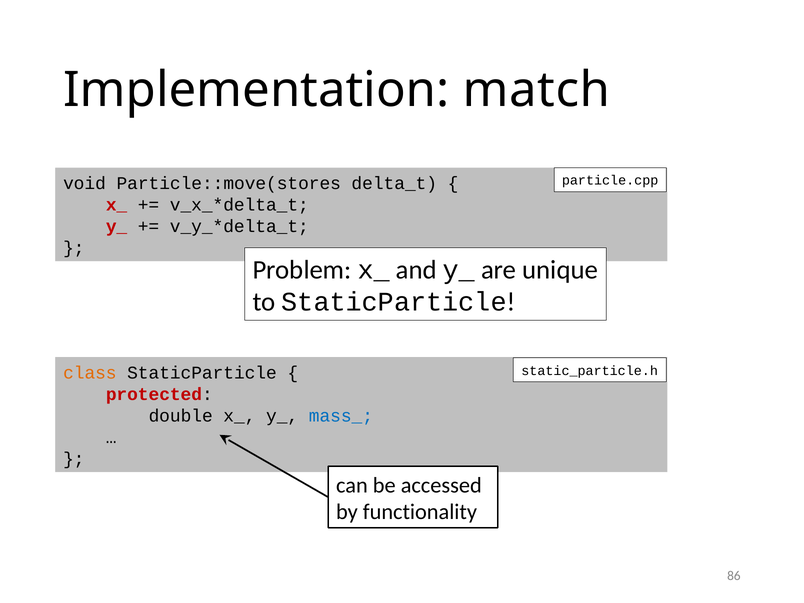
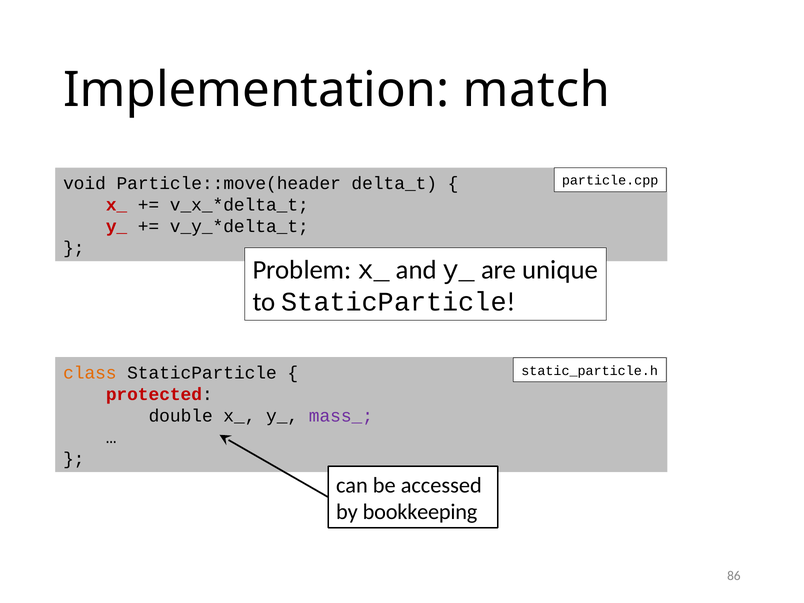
Particle::move(stores: Particle::move(stores -> Particle::move(header
mass_ colour: blue -> purple
functionality: functionality -> bookkeeping
